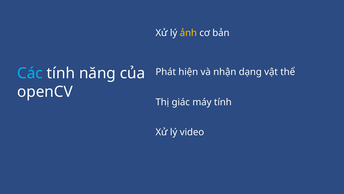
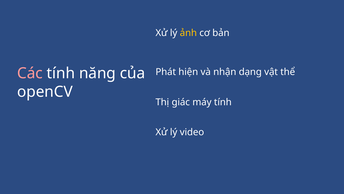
Các colour: light blue -> pink
